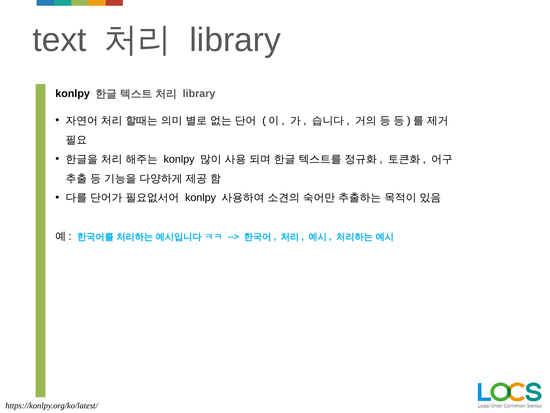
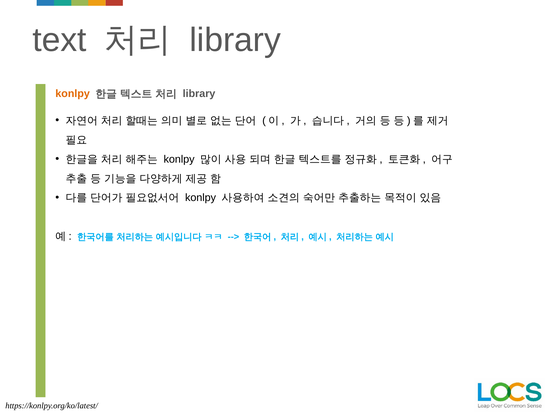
konlpy at (73, 94) colour: black -> orange
